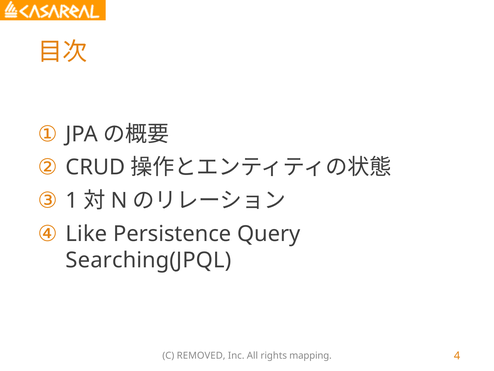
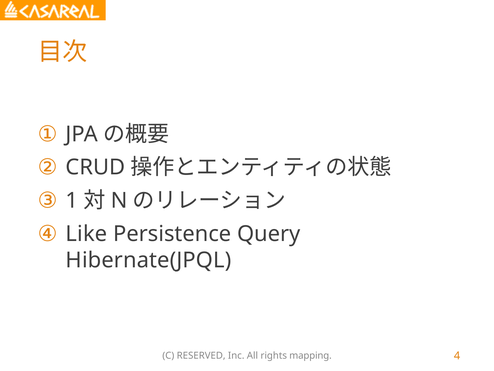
Searching(JPQL: Searching(JPQL -> Hibernate(JPQL
REMOVED: REMOVED -> RESERVED
